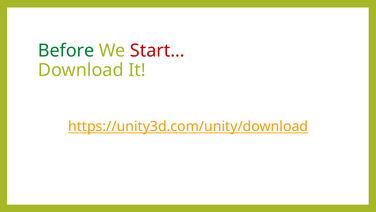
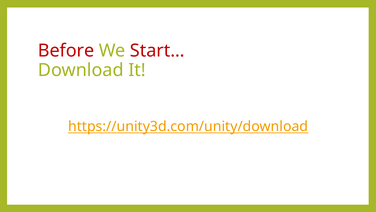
Before colour: green -> red
